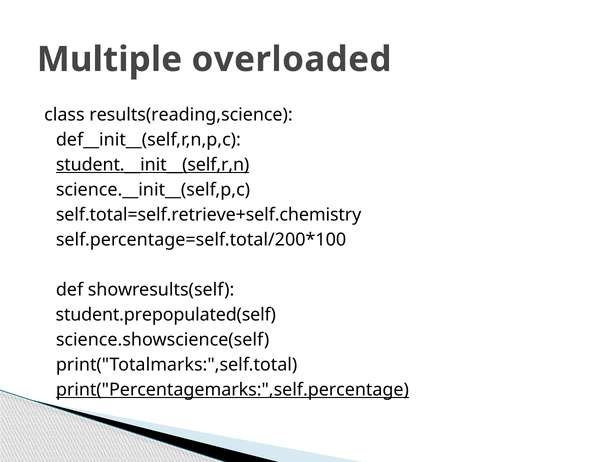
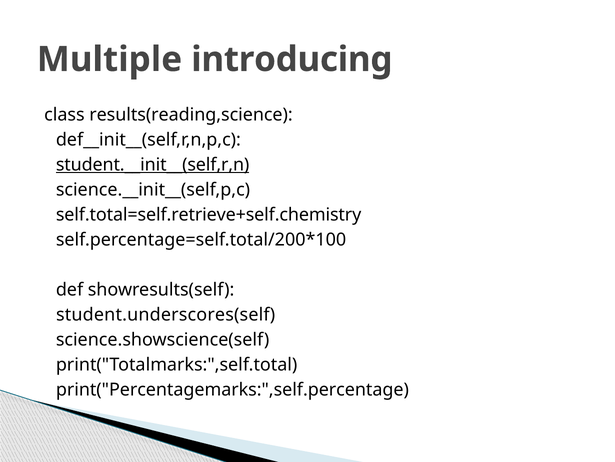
overloaded: overloaded -> introducing
student.prepopulated(self: student.prepopulated(self -> student.underscores(self
print("Percentagemarks:",self.percentage underline: present -> none
